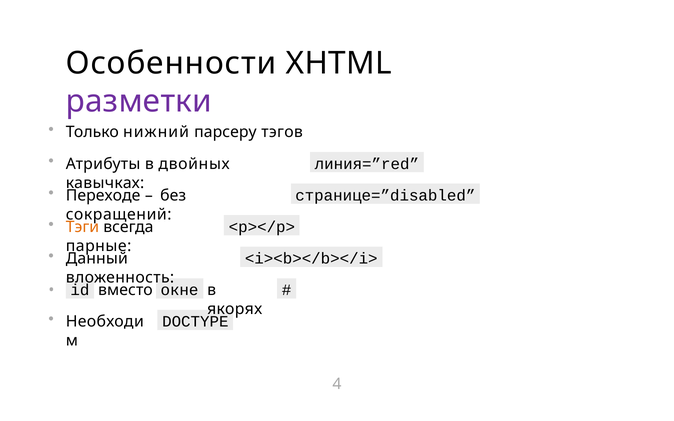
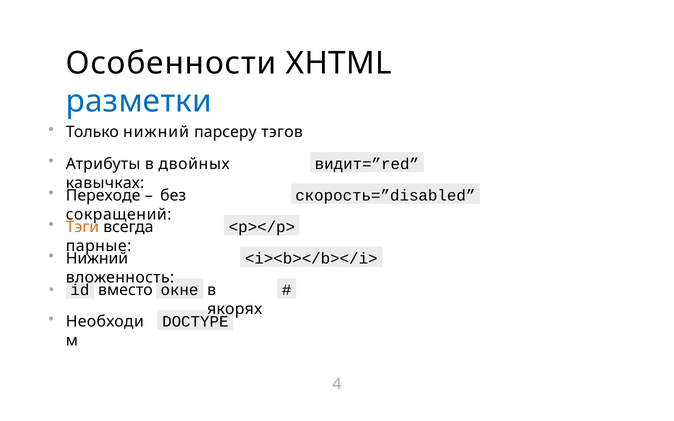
разметки colour: purple -> blue
линия=”red: линия=”red -> видит=”red
странице=”disabled: странице=”disabled -> скорость=”disabled
Данный at (97, 259): Данный -> Нижний
